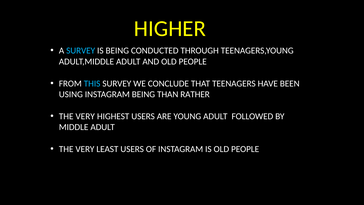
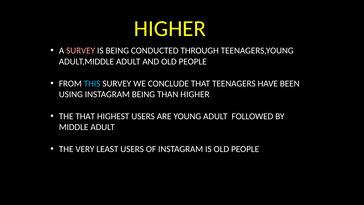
SURVEY at (81, 51) colour: light blue -> pink
THAN RATHER: RATHER -> HIGHER
VERY at (85, 116): VERY -> THAT
